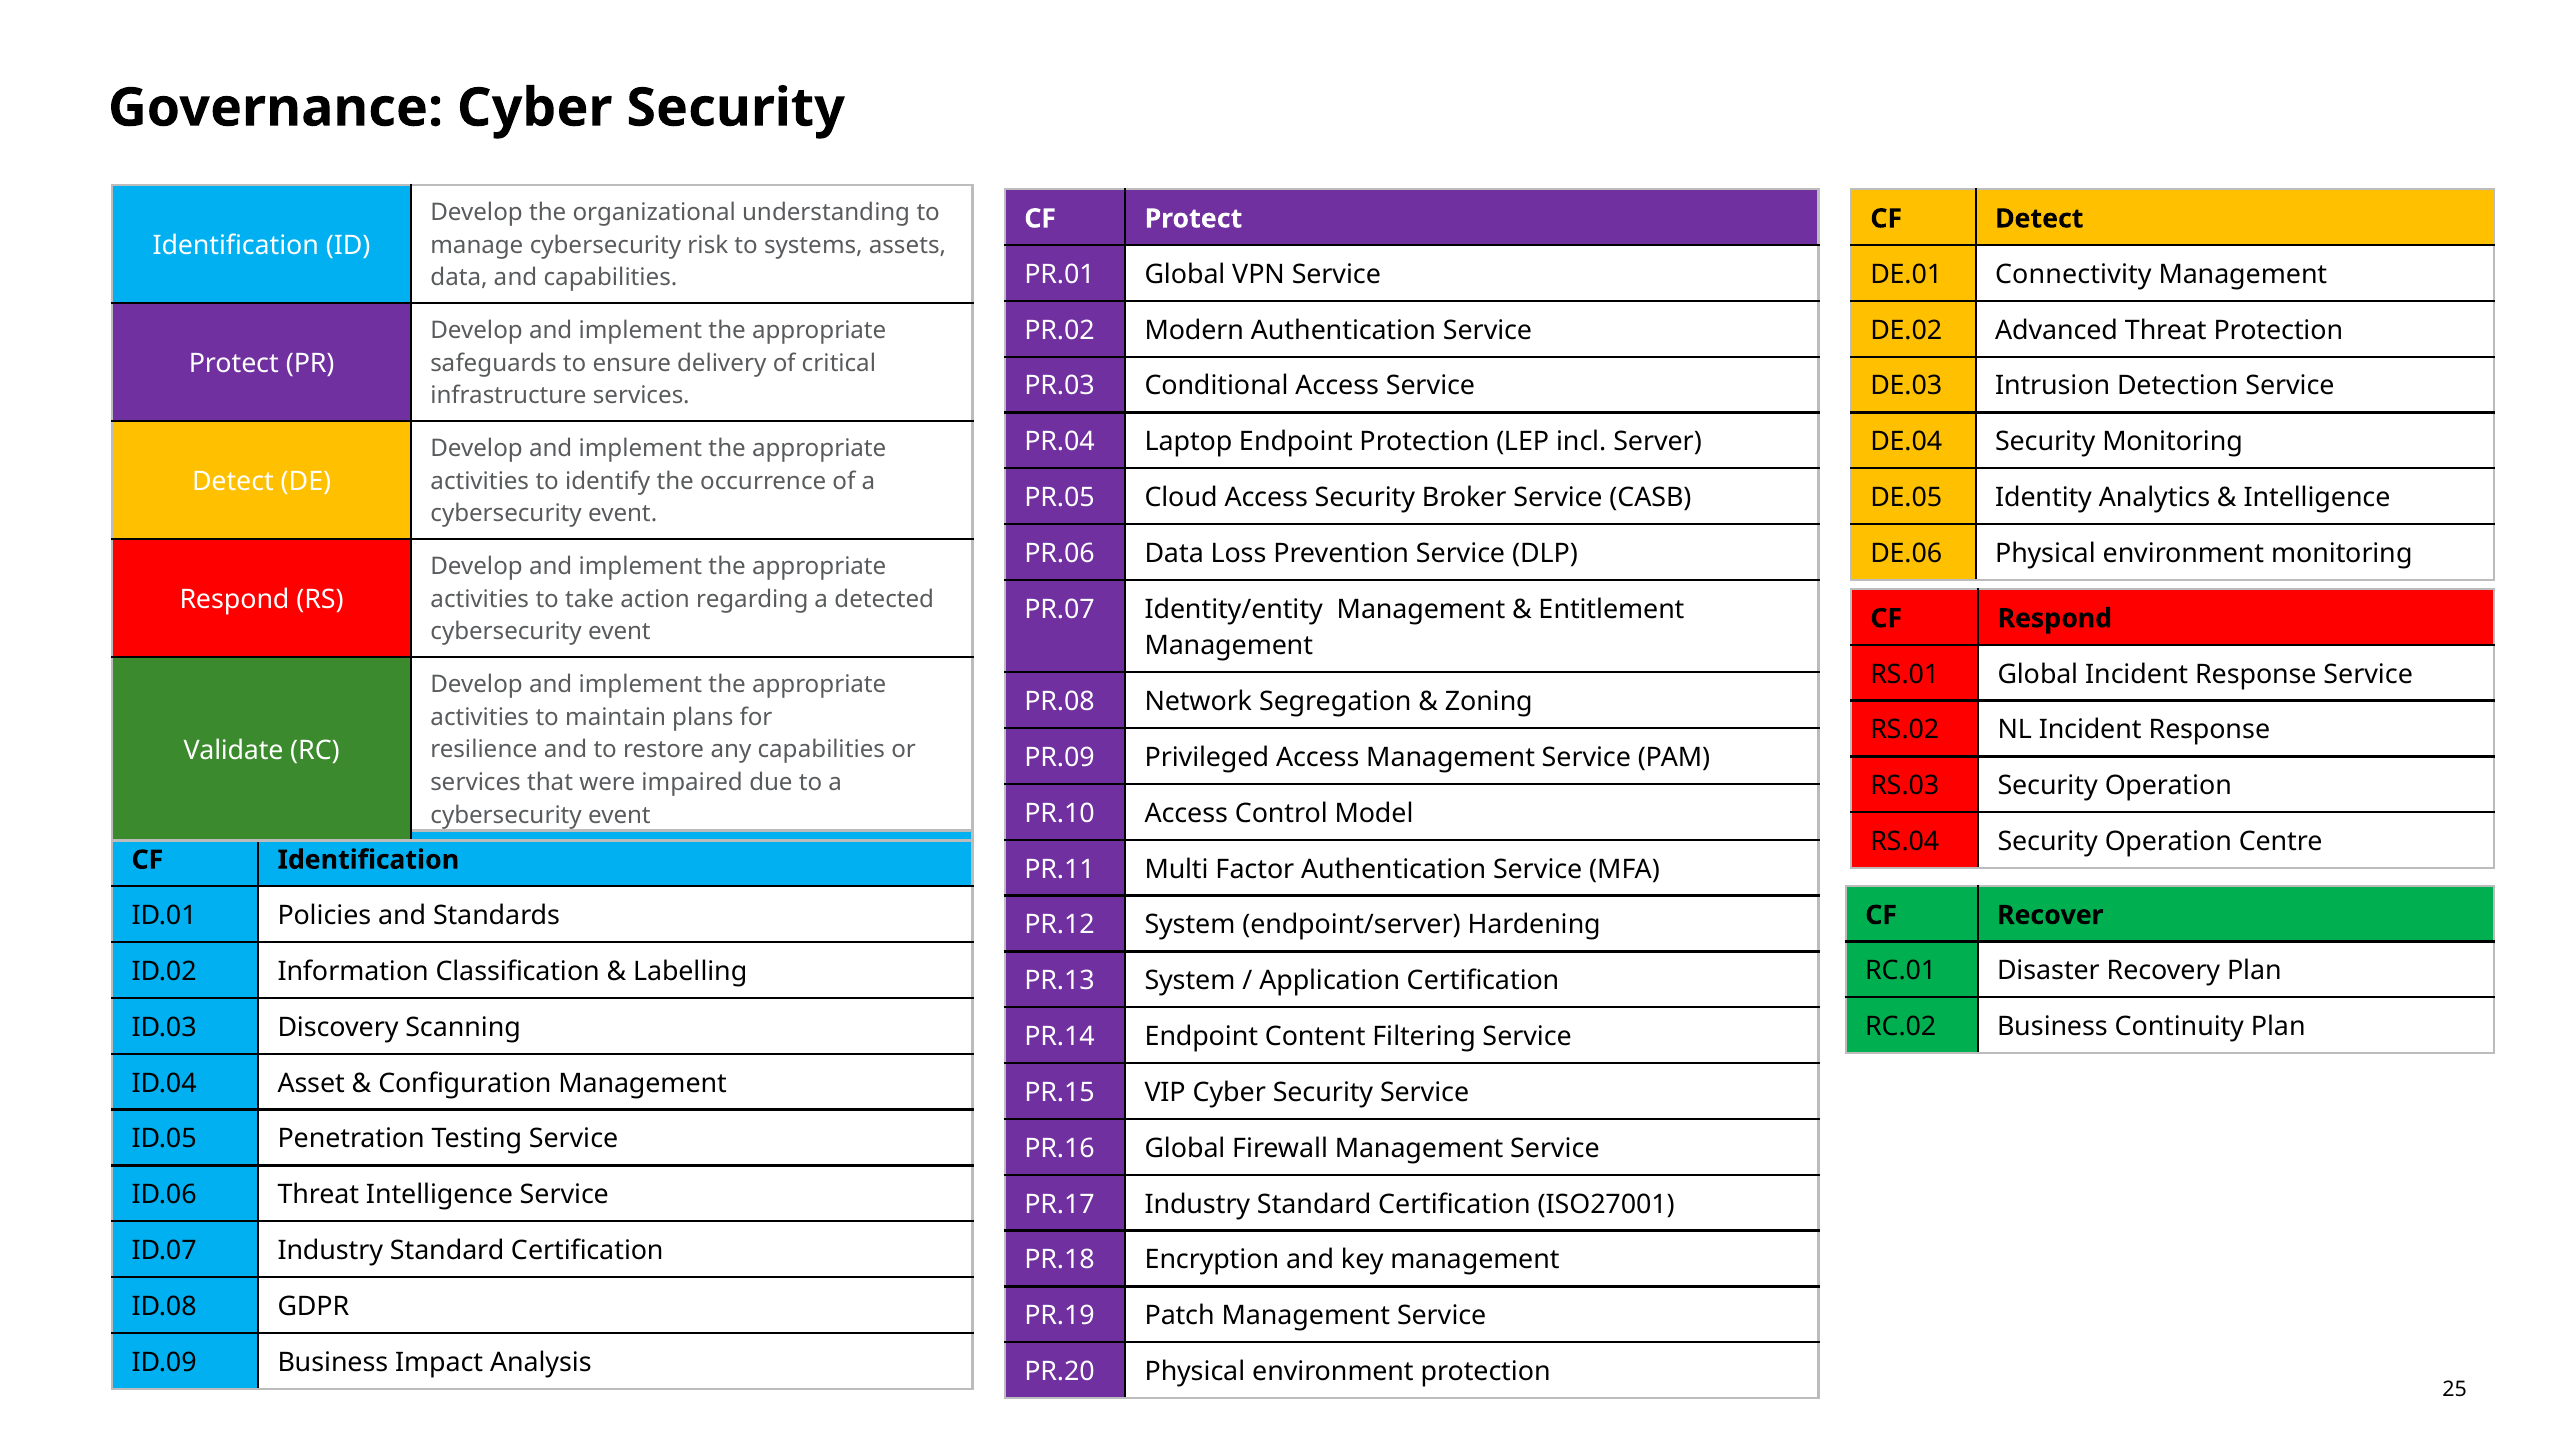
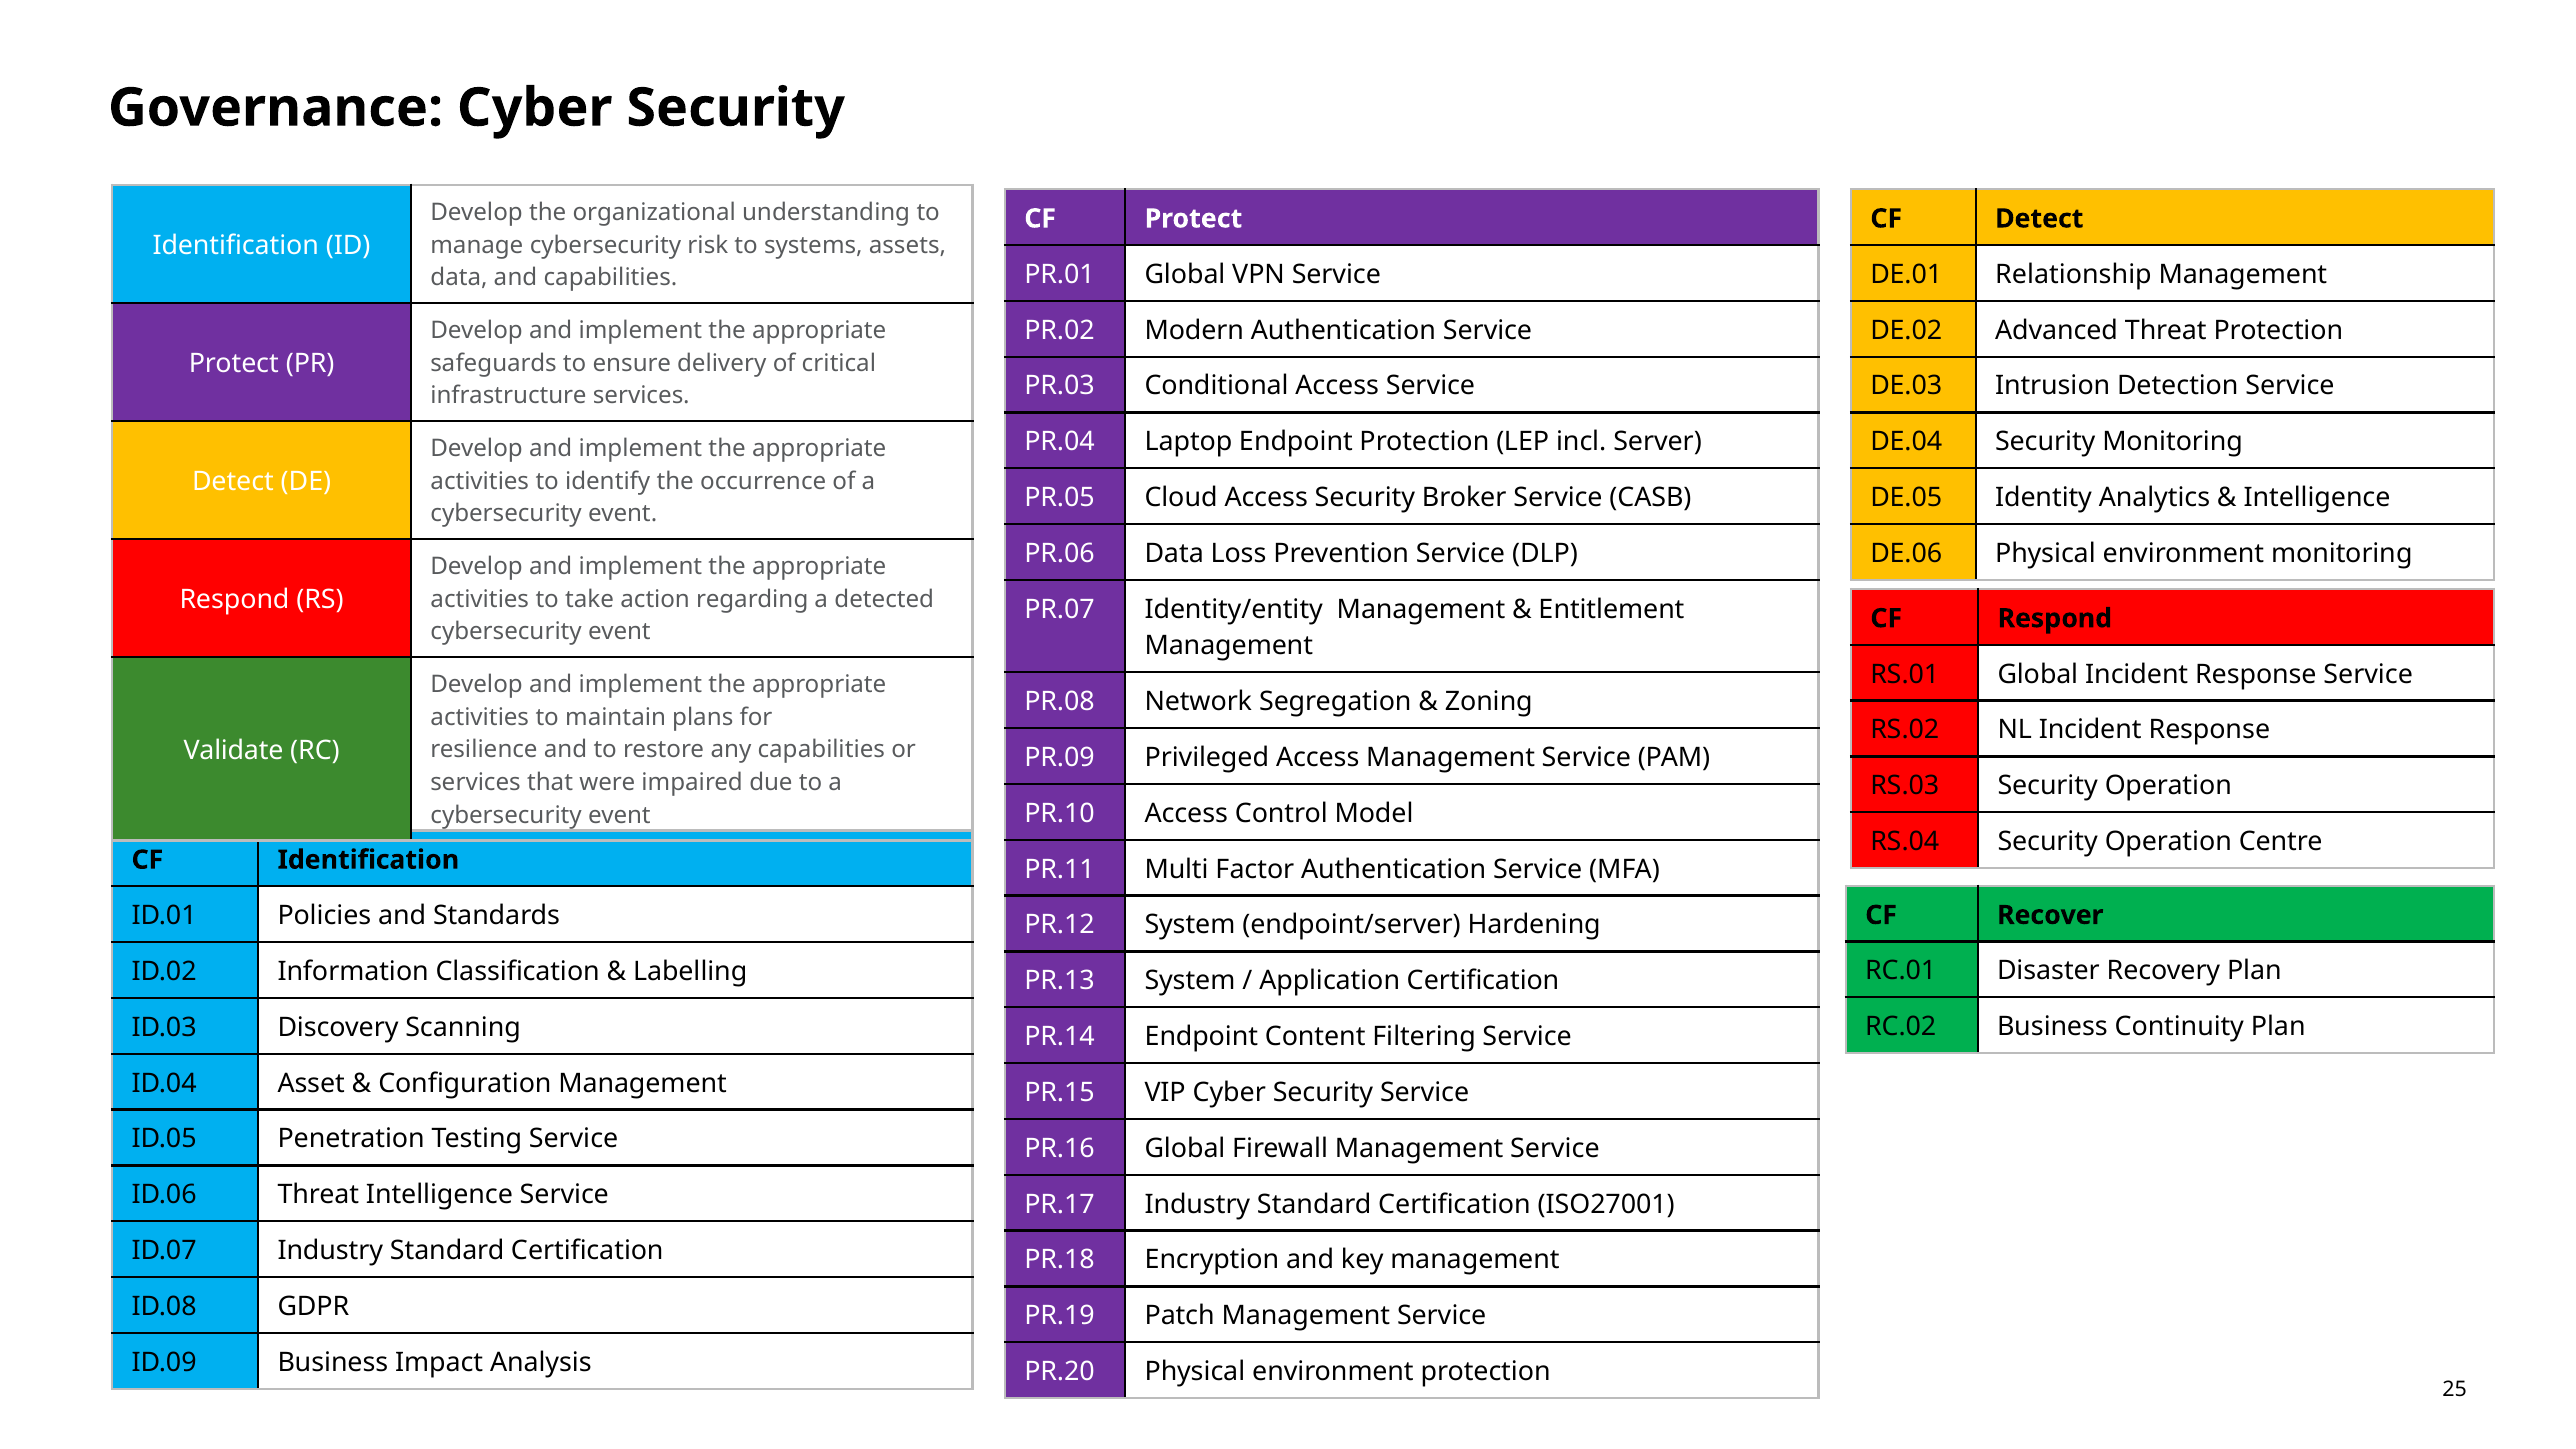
Connectivity: Connectivity -> Relationship
